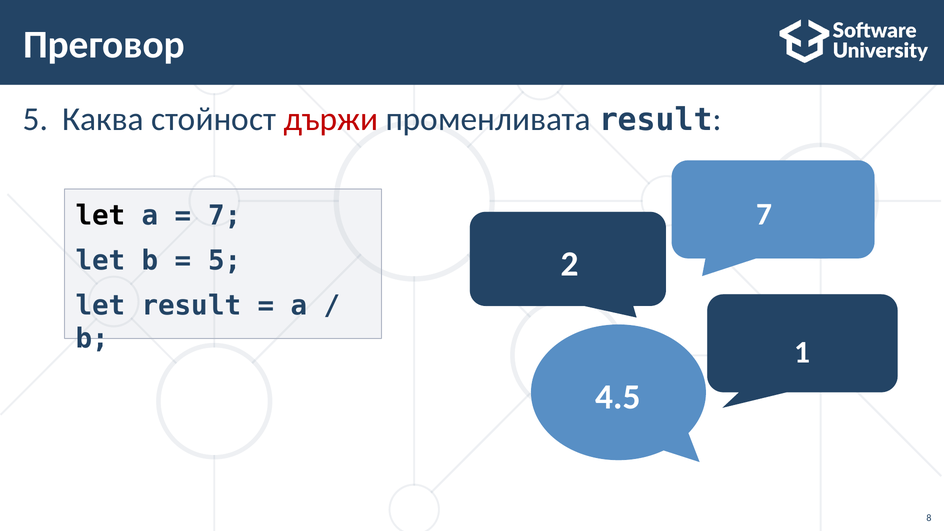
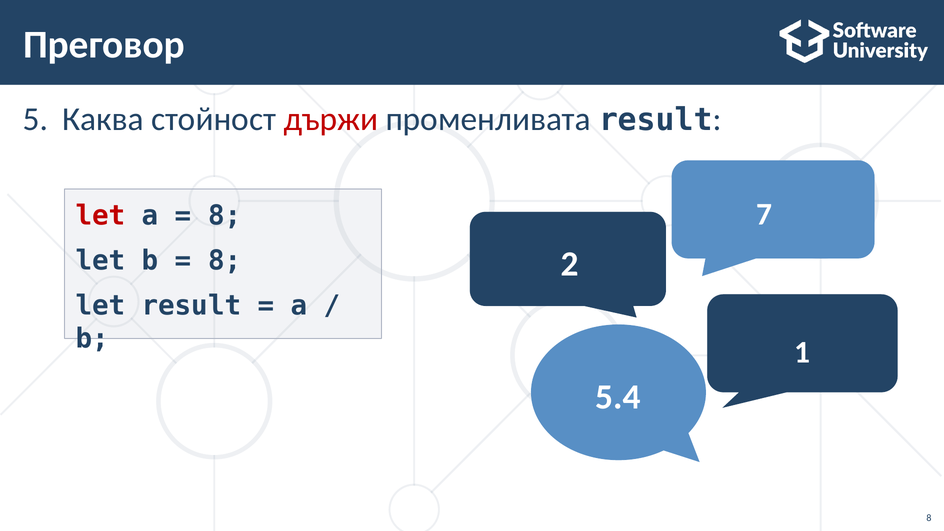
let at (101, 216) colour: black -> red
7 at (225, 216): 7 -> 8
5 at (225, 261): 5 -> 8
4.5: 4.5 -> 5.4
